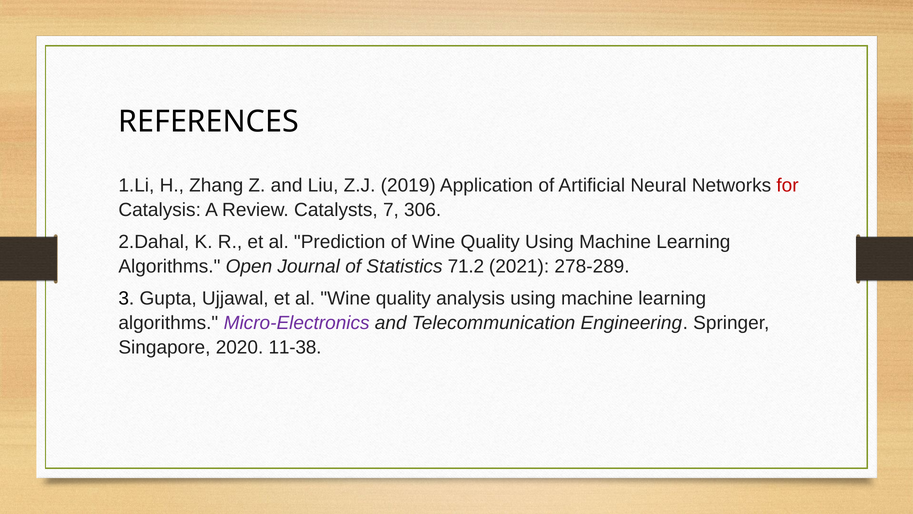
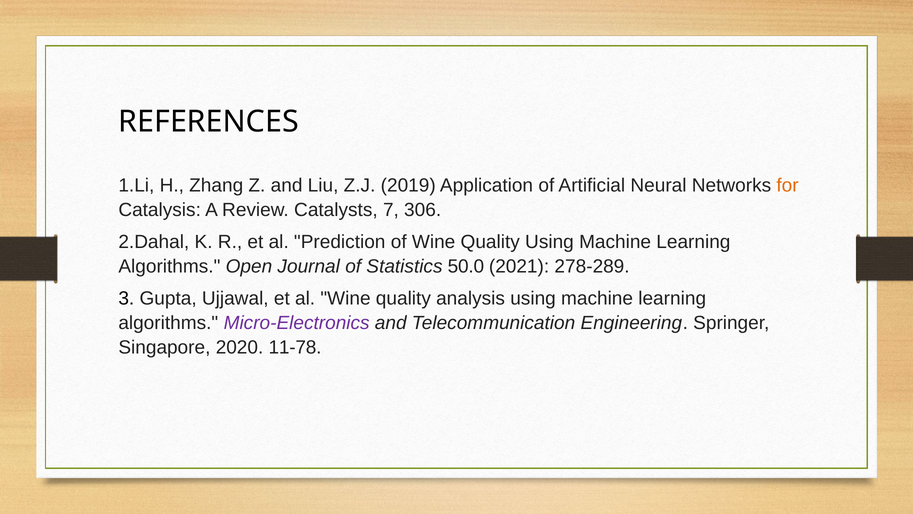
for colour: red -> orange
71.2: 71.2 -> 50.0
11-38: 11-38 -> 11-78
